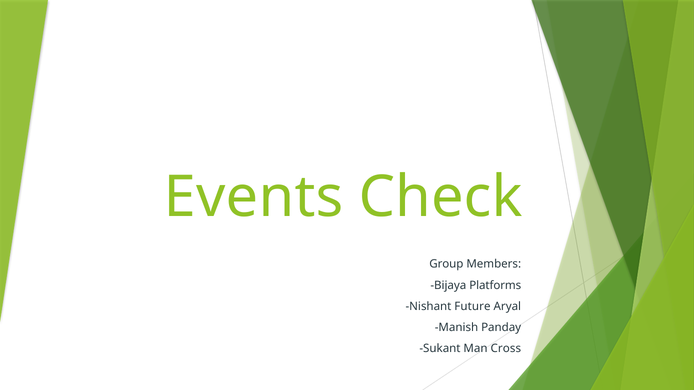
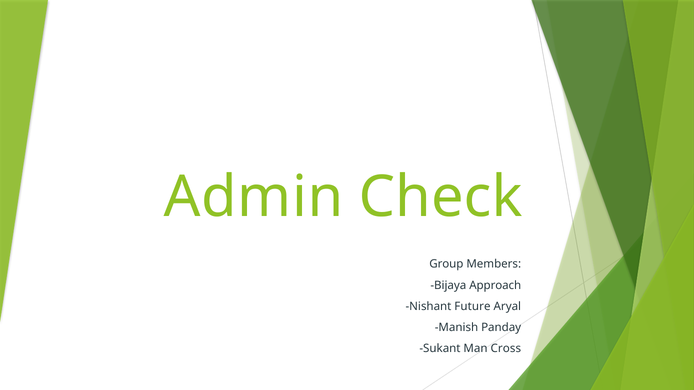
Events: Events -> Admin
Platforms: Platforms -> Approach
